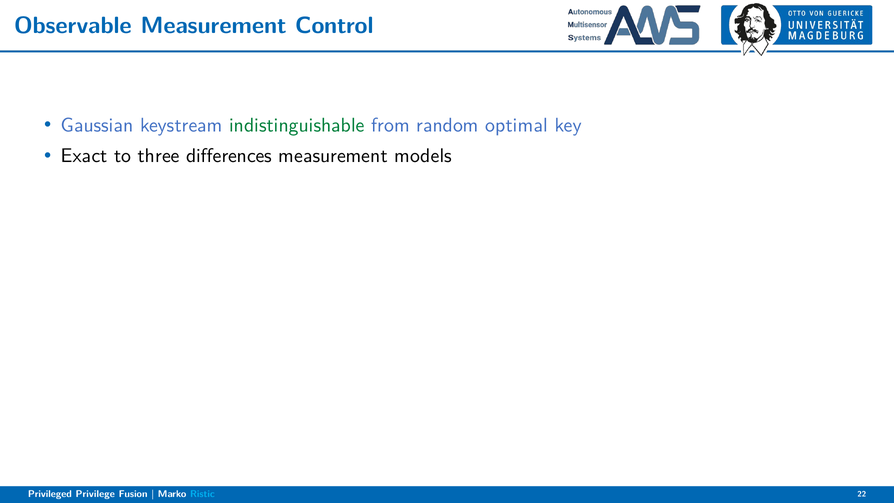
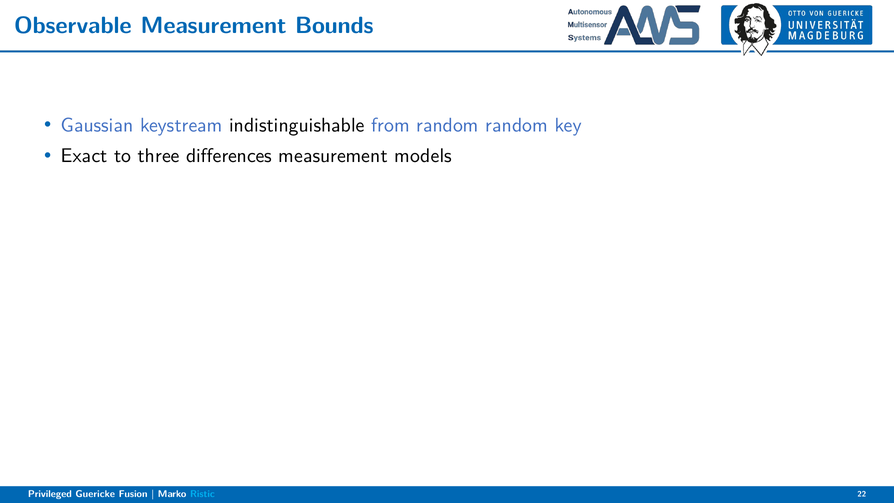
Control: Control -> Bounds
indistinguishable colour: green -> black
random optimal: optimal -> random
Privilege: Privilege -> Guericke
